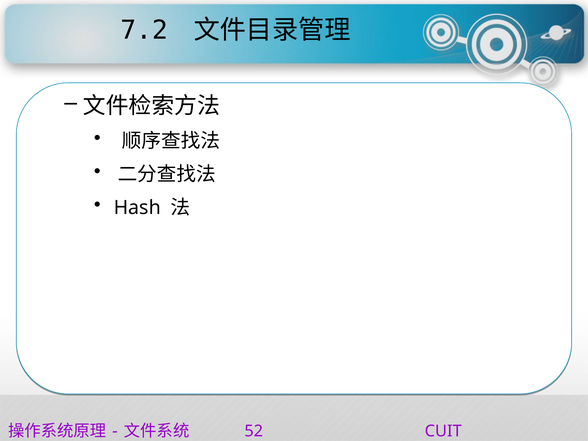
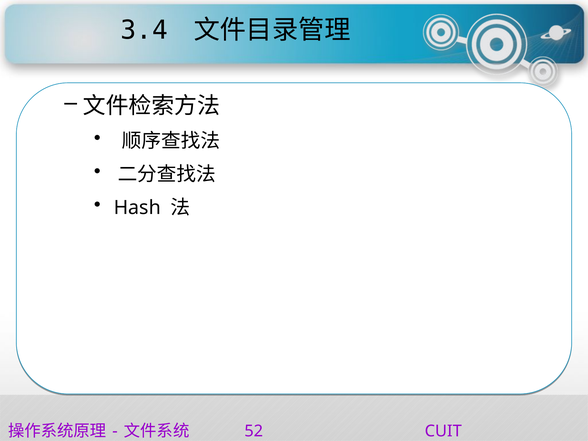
7.2: 7.2 -> 3.4
